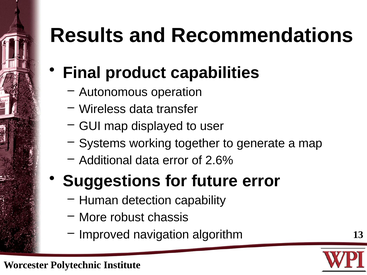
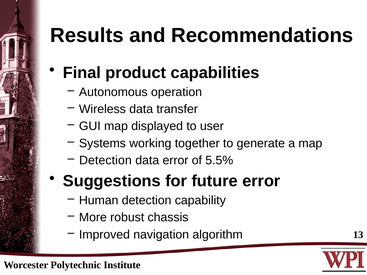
Additional at (106, 161): Additional -> Detection
2.6%: 2.6% -> 5.5%
